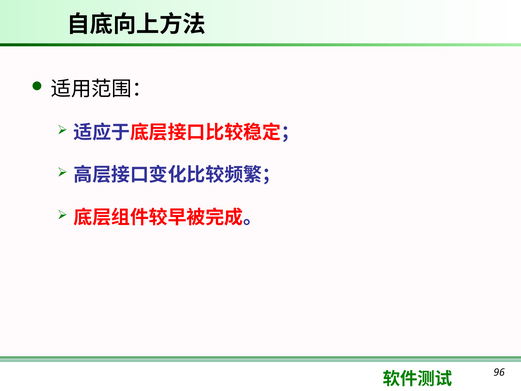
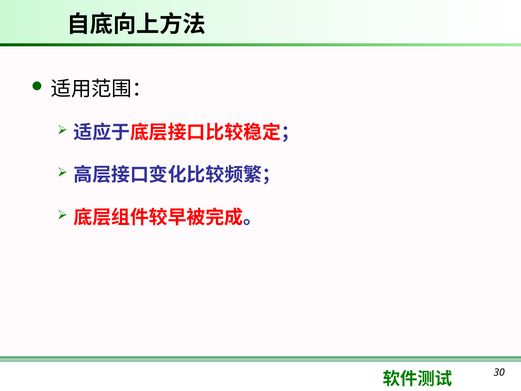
96: 96 -> 30
